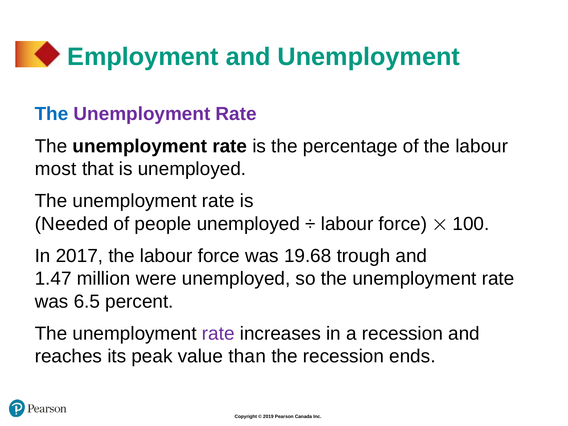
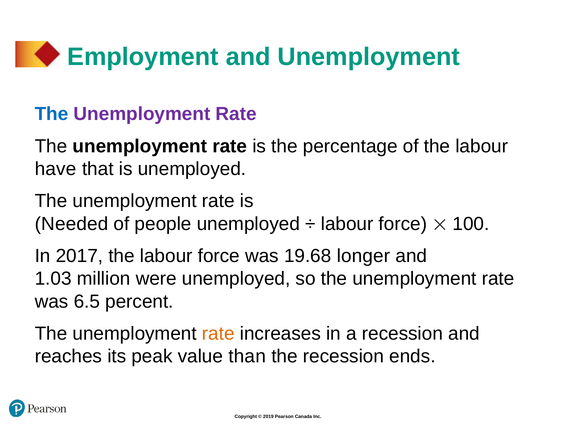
most: most -> have
trough: trough -> longer
1.47: 1.47 -> 1.03
rate at (218, 334) colour: purple -> orange
